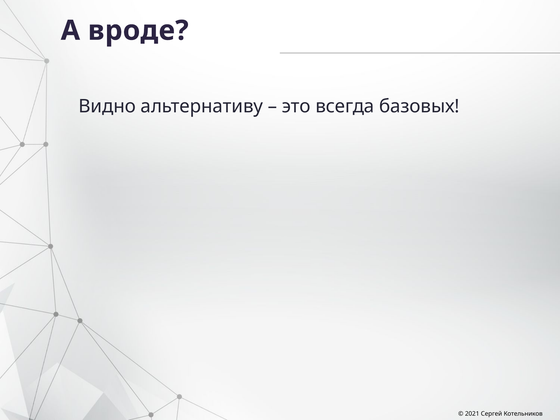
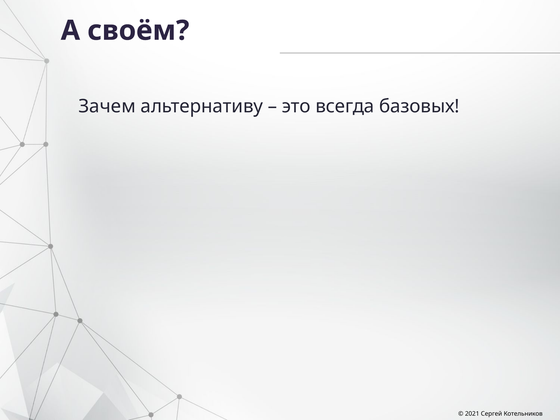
вроде: вроде -> своём
Видно: Видно -> Зачем
